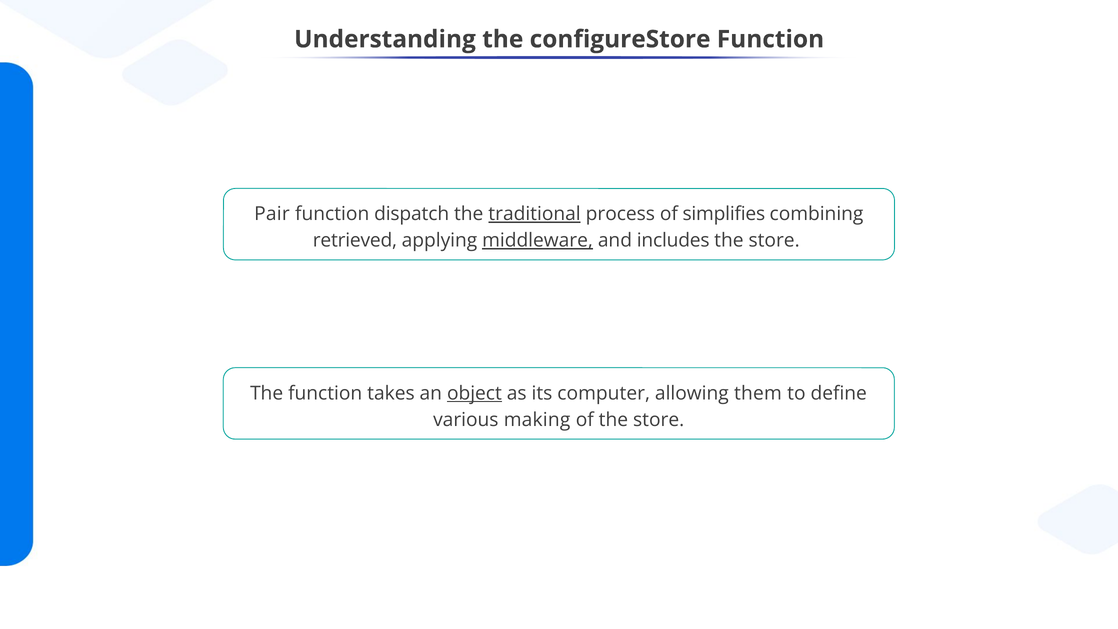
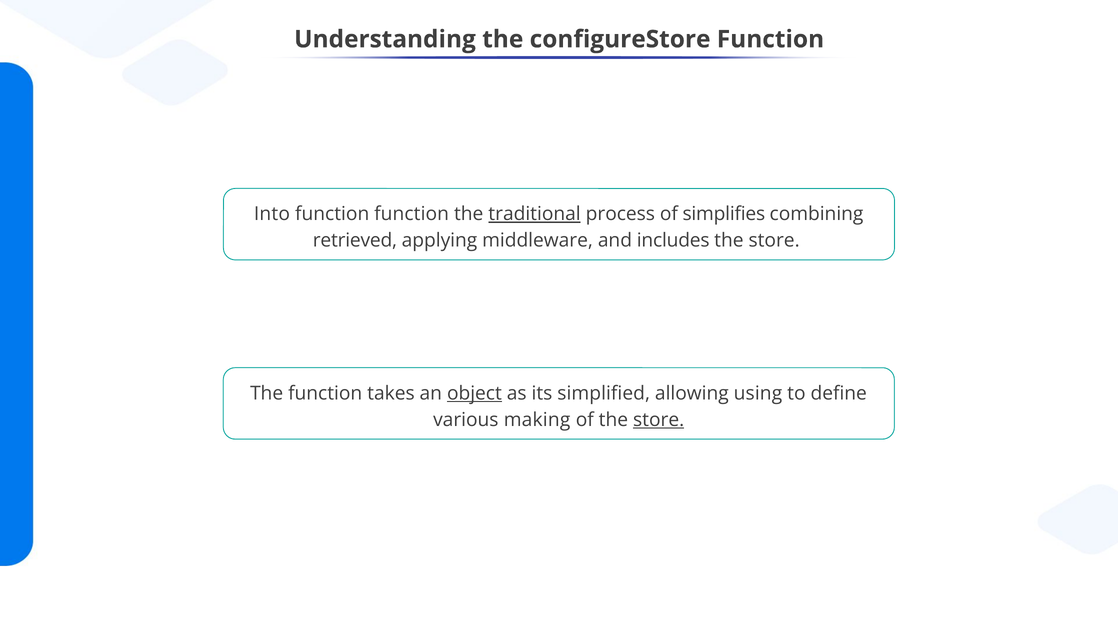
Pair: Pair -> Into
function dispatch: dispatch -> function
middleware underline: present -> none
computer: computer -> simplified
them: them -> using
store at (659, 420) underline: none -> present
